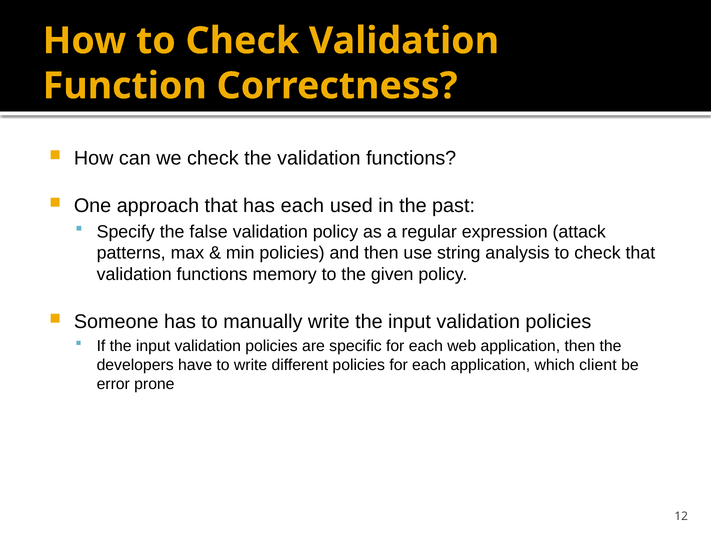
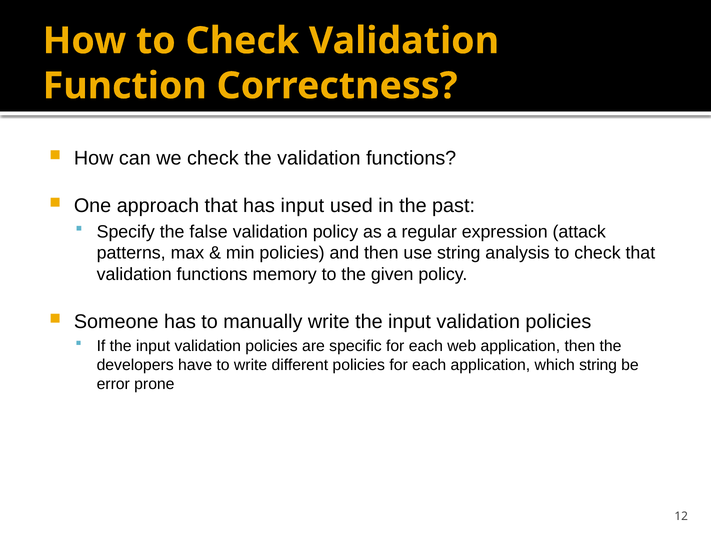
has each: each -> input
which client: client -> string
